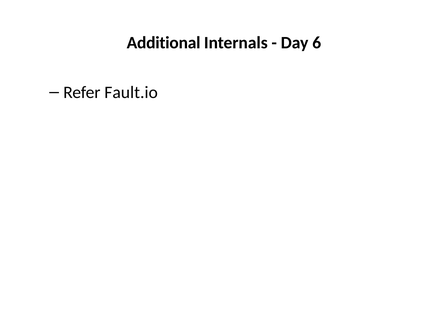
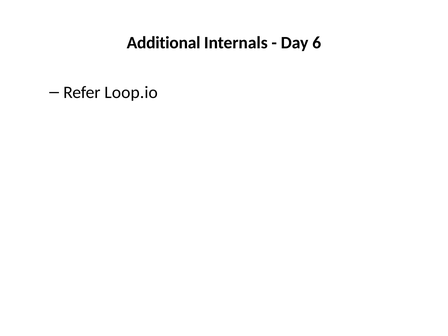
Fault.io: Fault.io -> Loop.io
